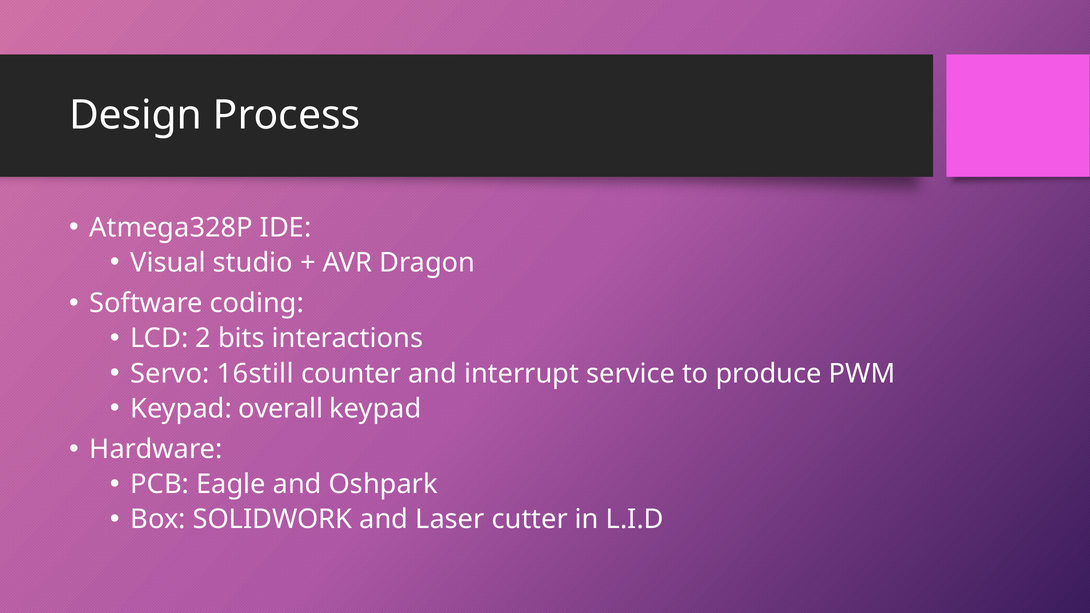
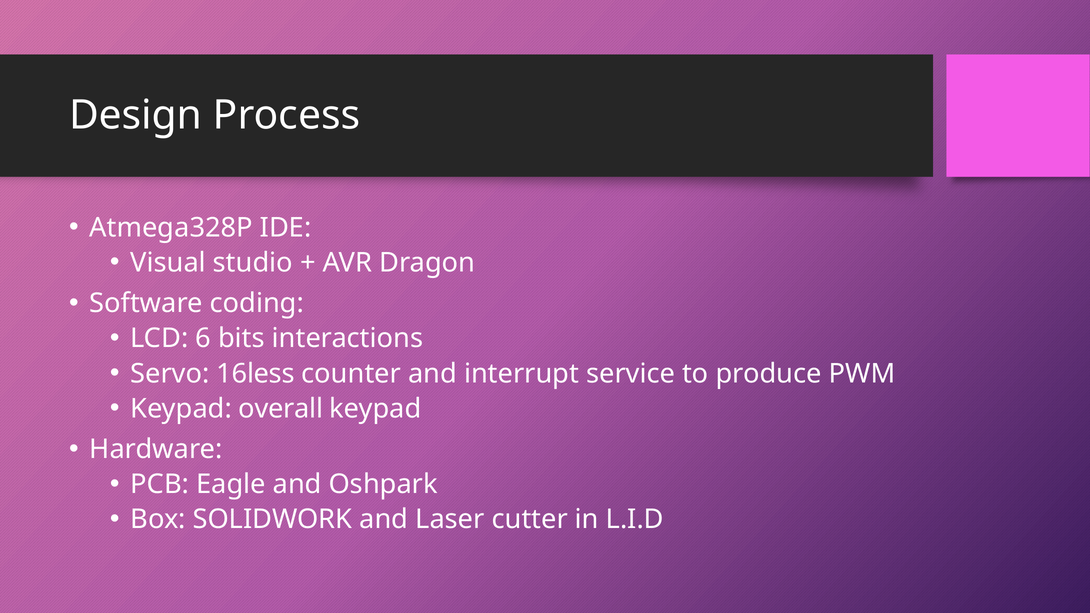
2: 2 -> 6
16still: 16still -> 16less
